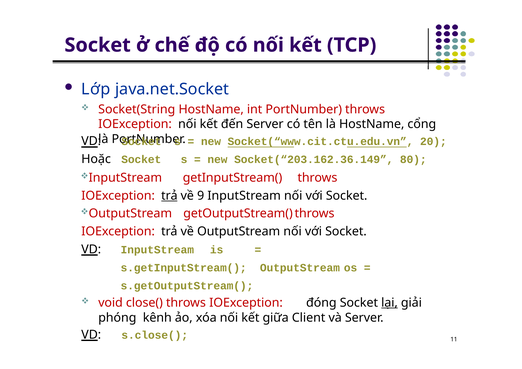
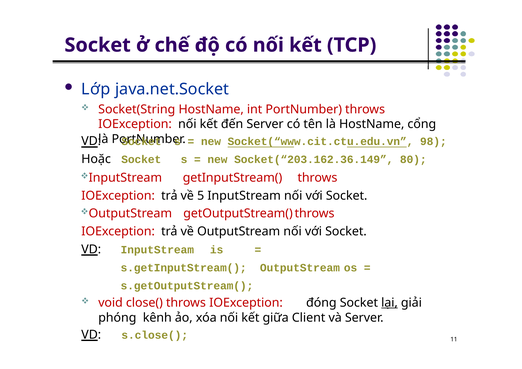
20: 20 -> 98
trả at (169, 196) underline: present -> none
9: 9 -> 5
